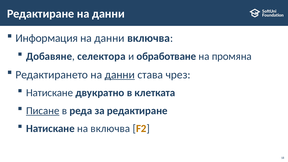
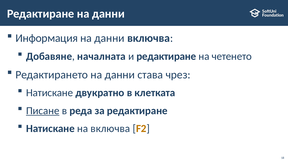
селектора: селектора -> началната
и обработване: обработване -> редактиране
промяна: промяна -> четенето
данни at (120, 75) underline: present -> none
